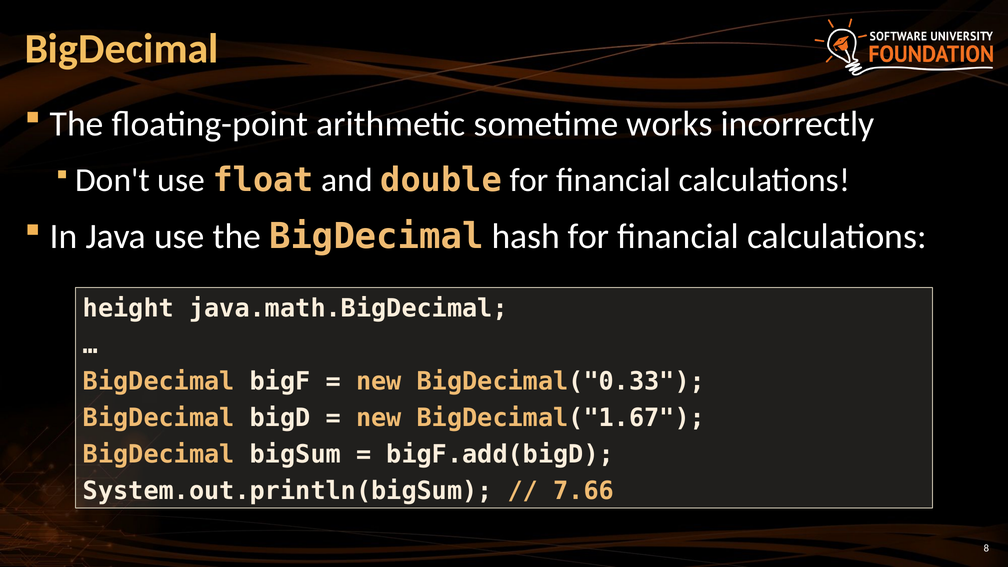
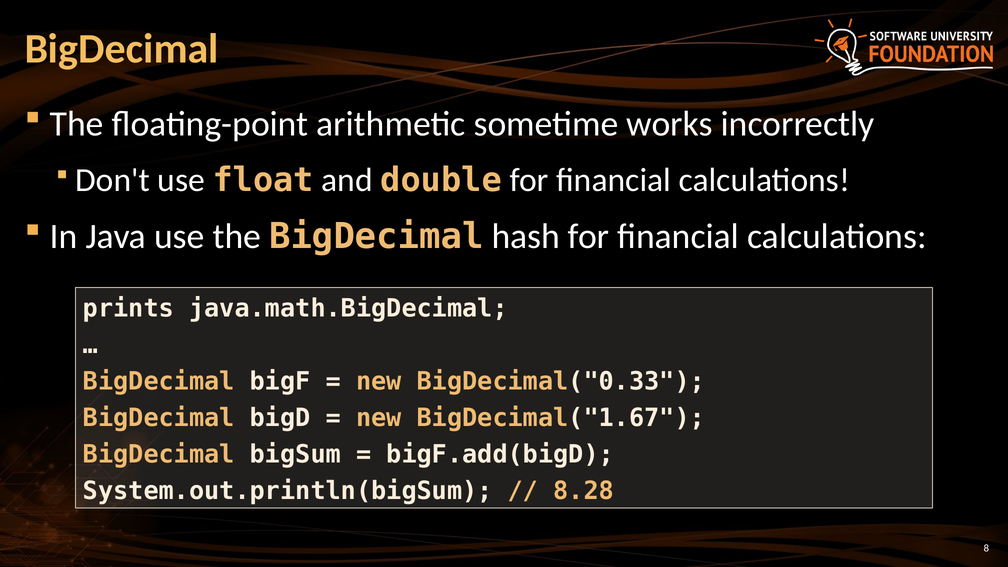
height: height -> prints
7.66: 7.66 -> 8.28
